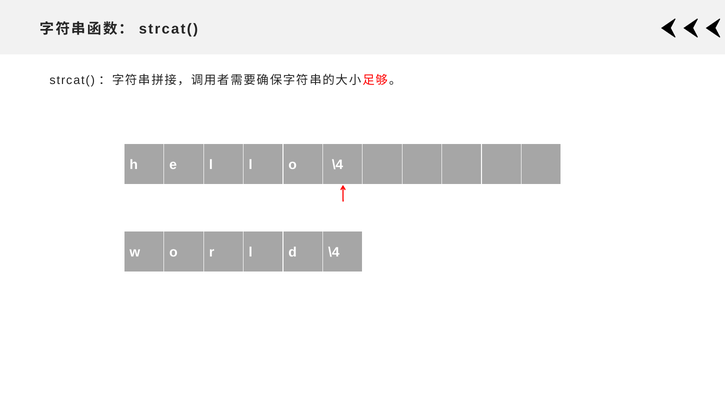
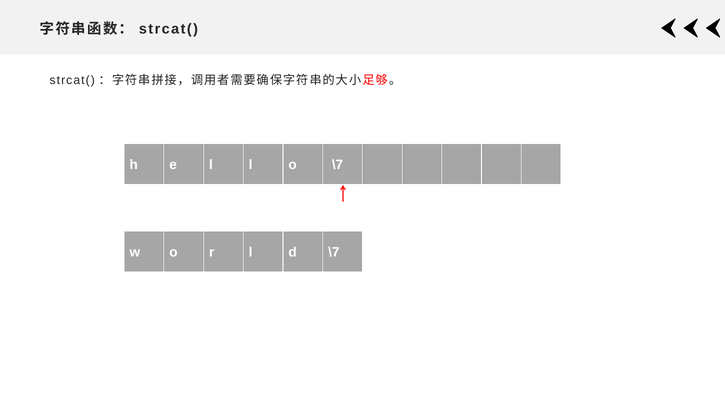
o \4: \4 -> \7
d \4: \4 -> \7
